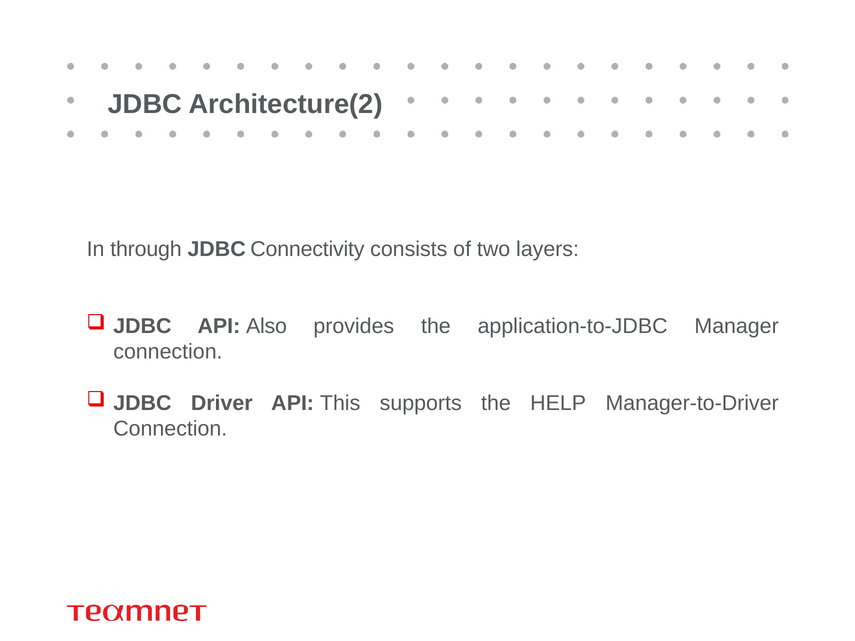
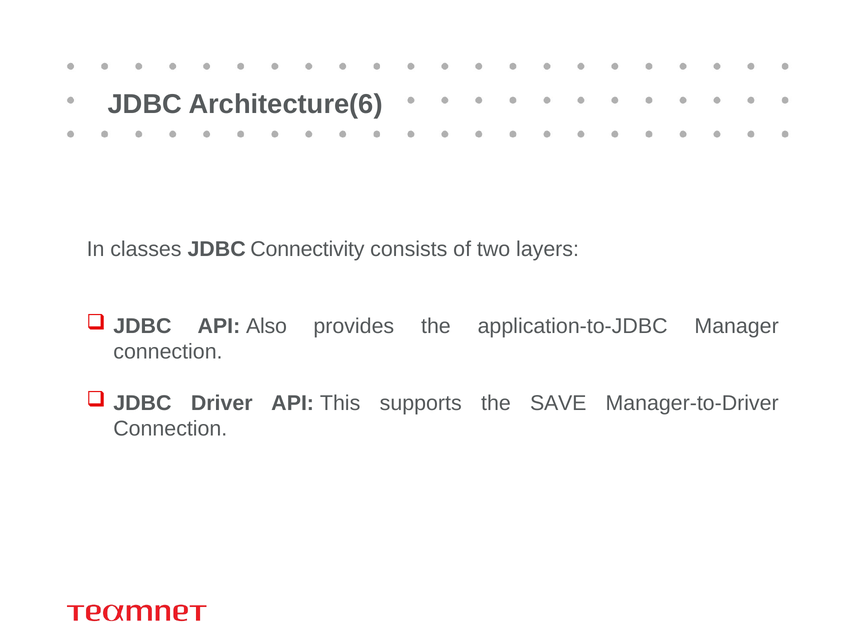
Architecture(2: Architecture(2 -> Architecture(6
through: through -> classes
HELP: HELP -> SAVE
